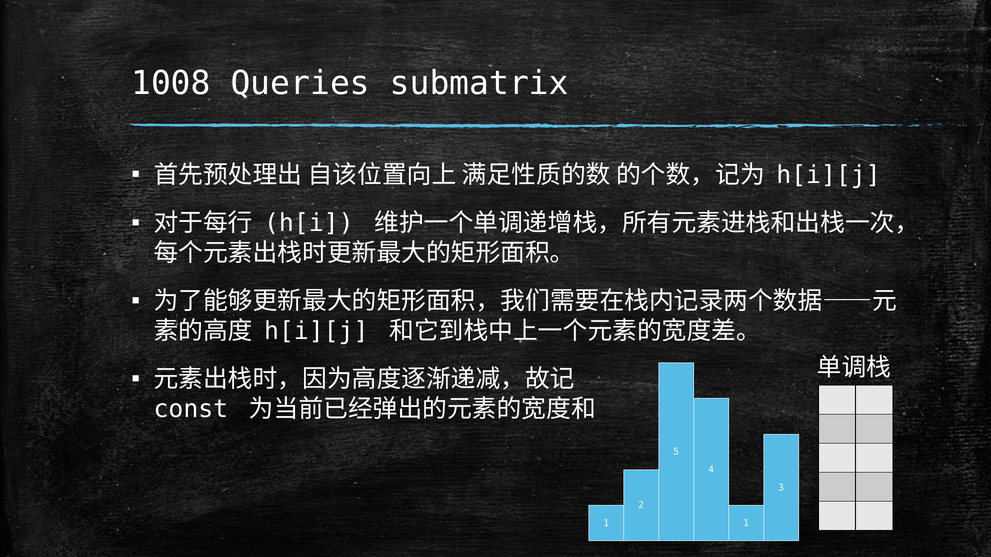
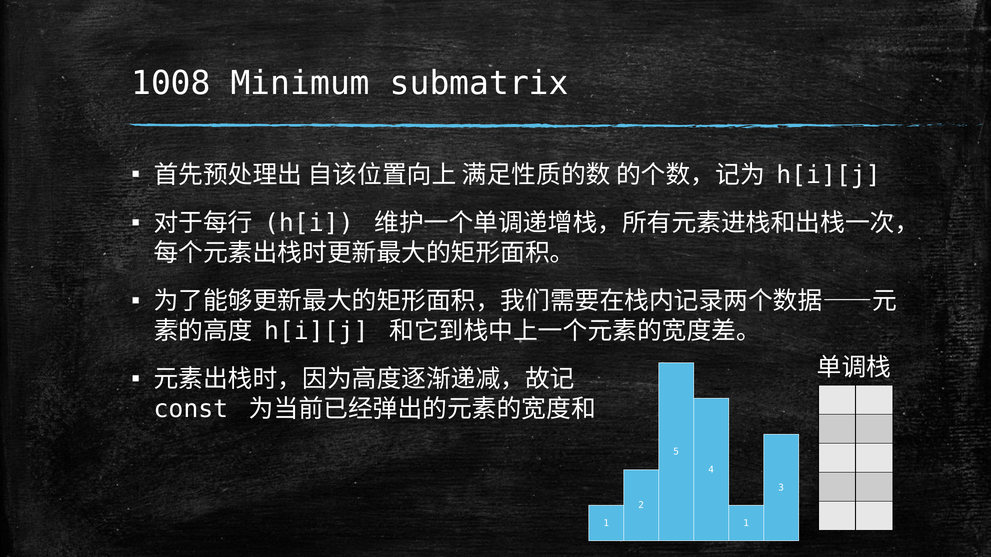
Queries: Queries -> Minimum
